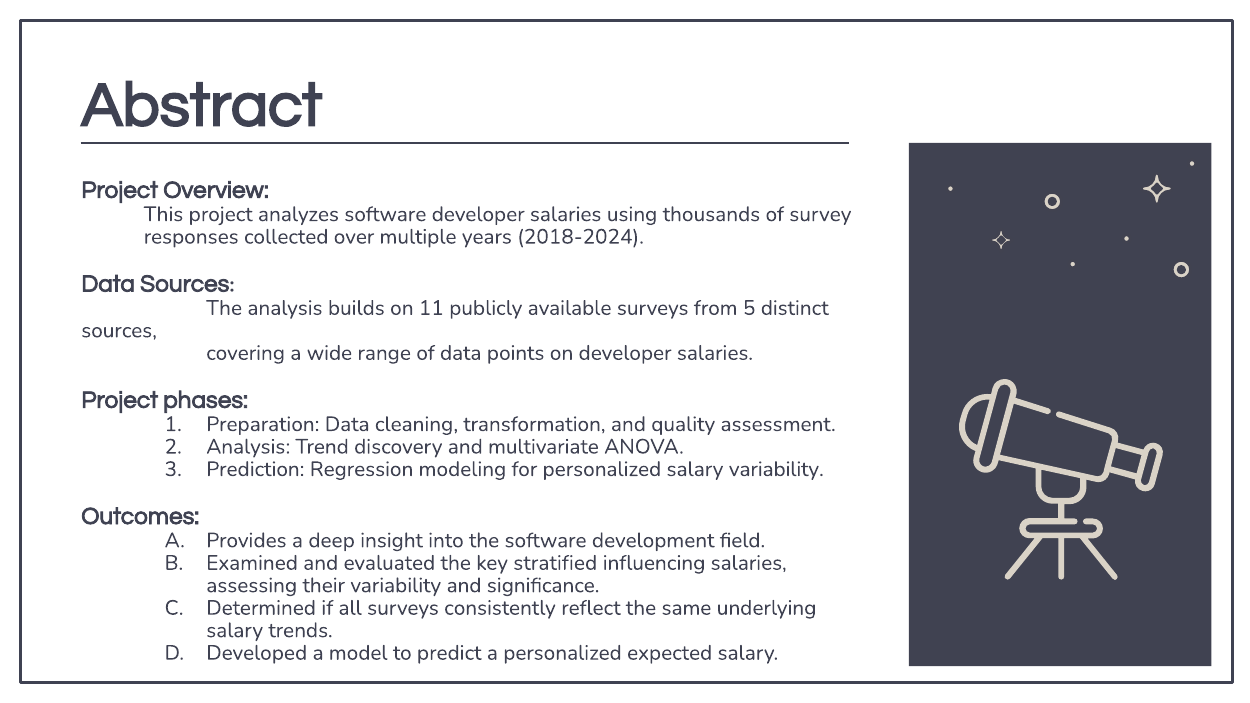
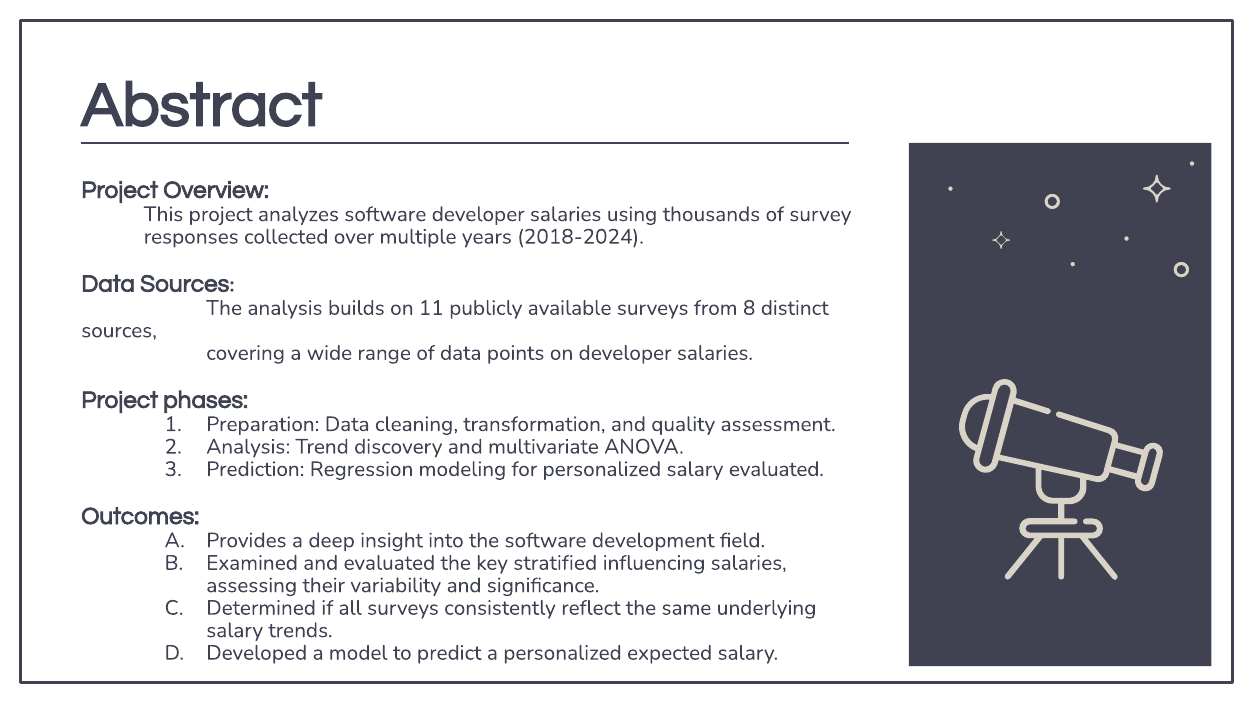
5: 5 -> 8
salary variability: variability -> evaluated
